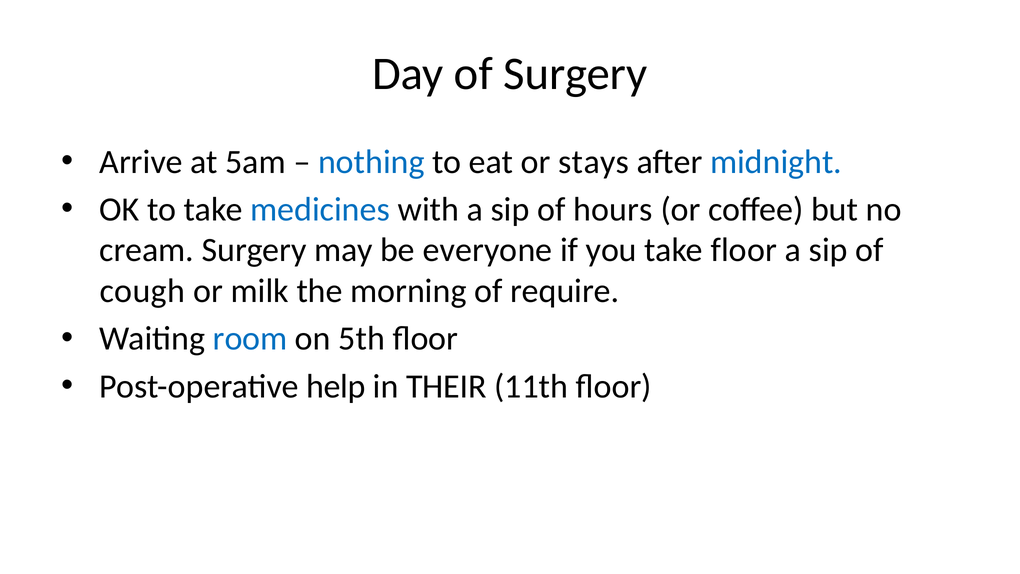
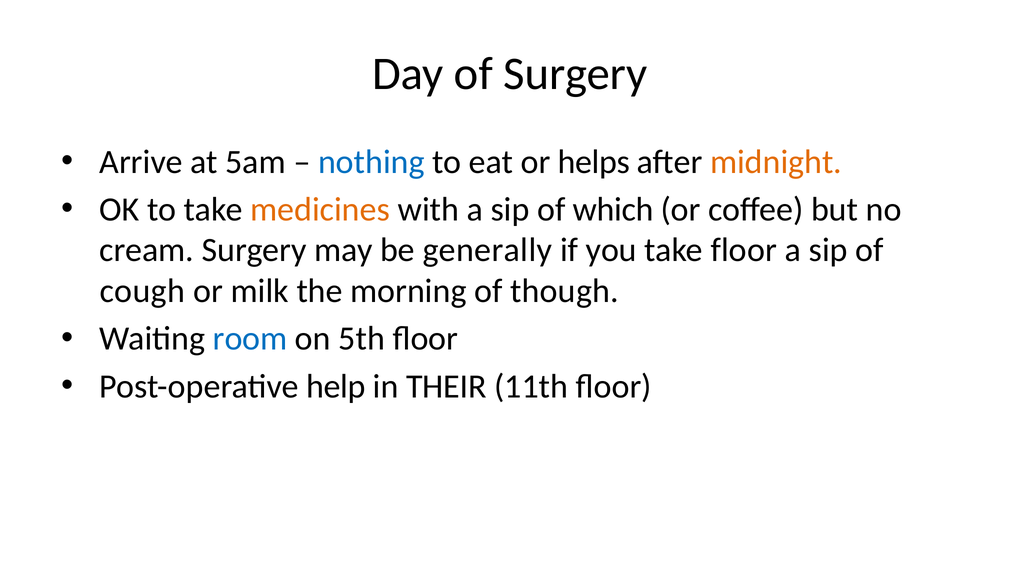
stays: stays -> helps
midnight colour: blue -> orange
medicines colour: blue -> orange
hours: hours -> which
everyone: everyone -> generally
require: require -> though
